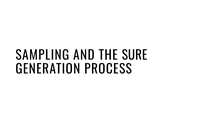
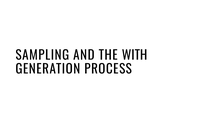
SURE: SURE -> WITH
